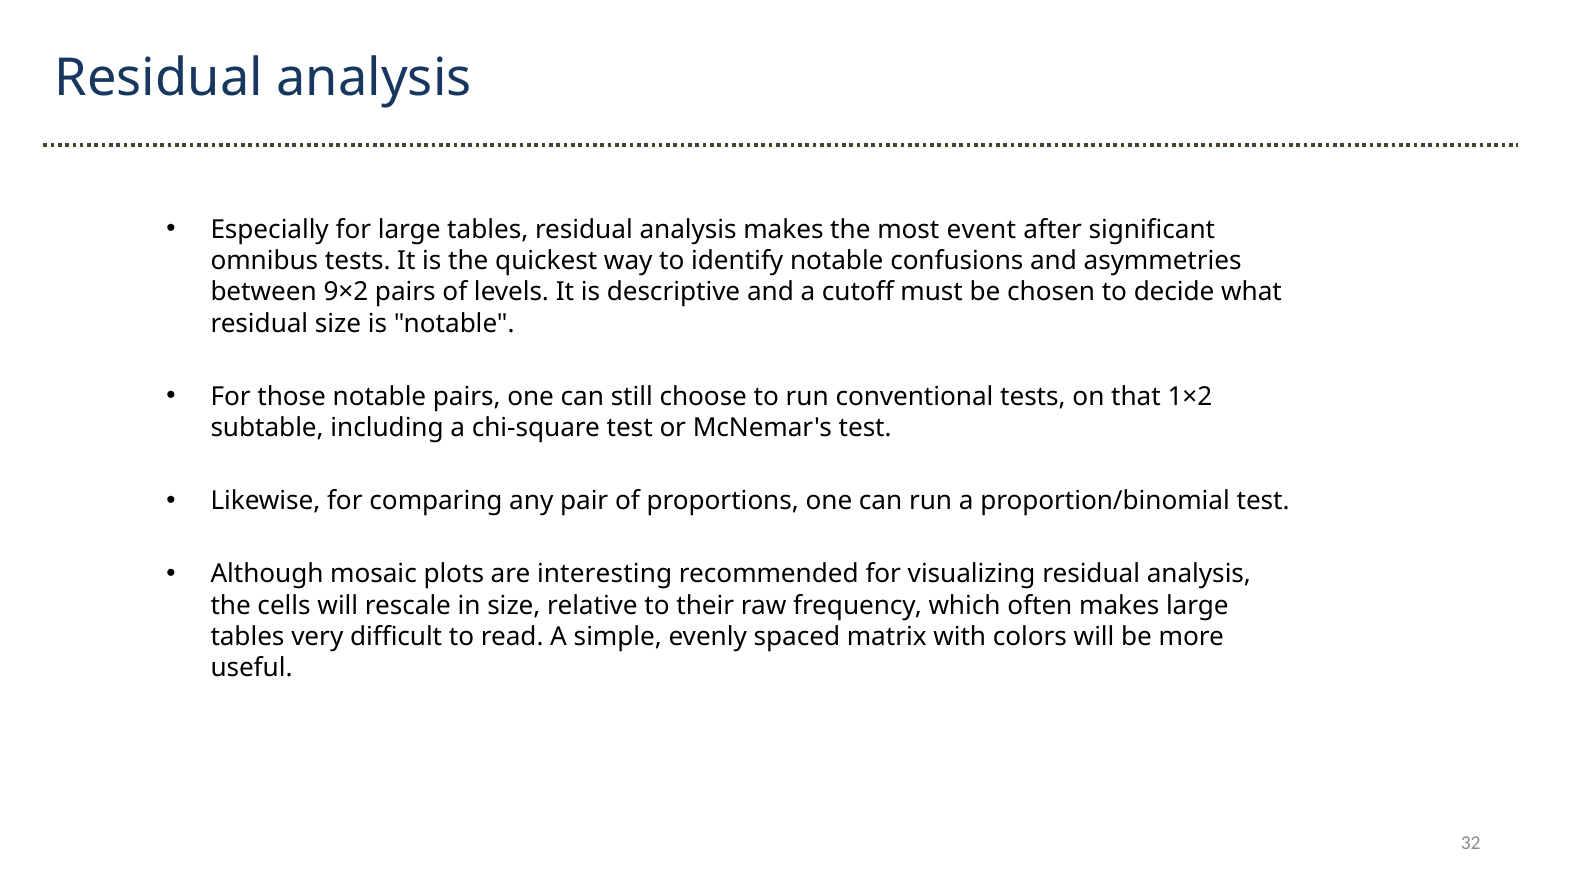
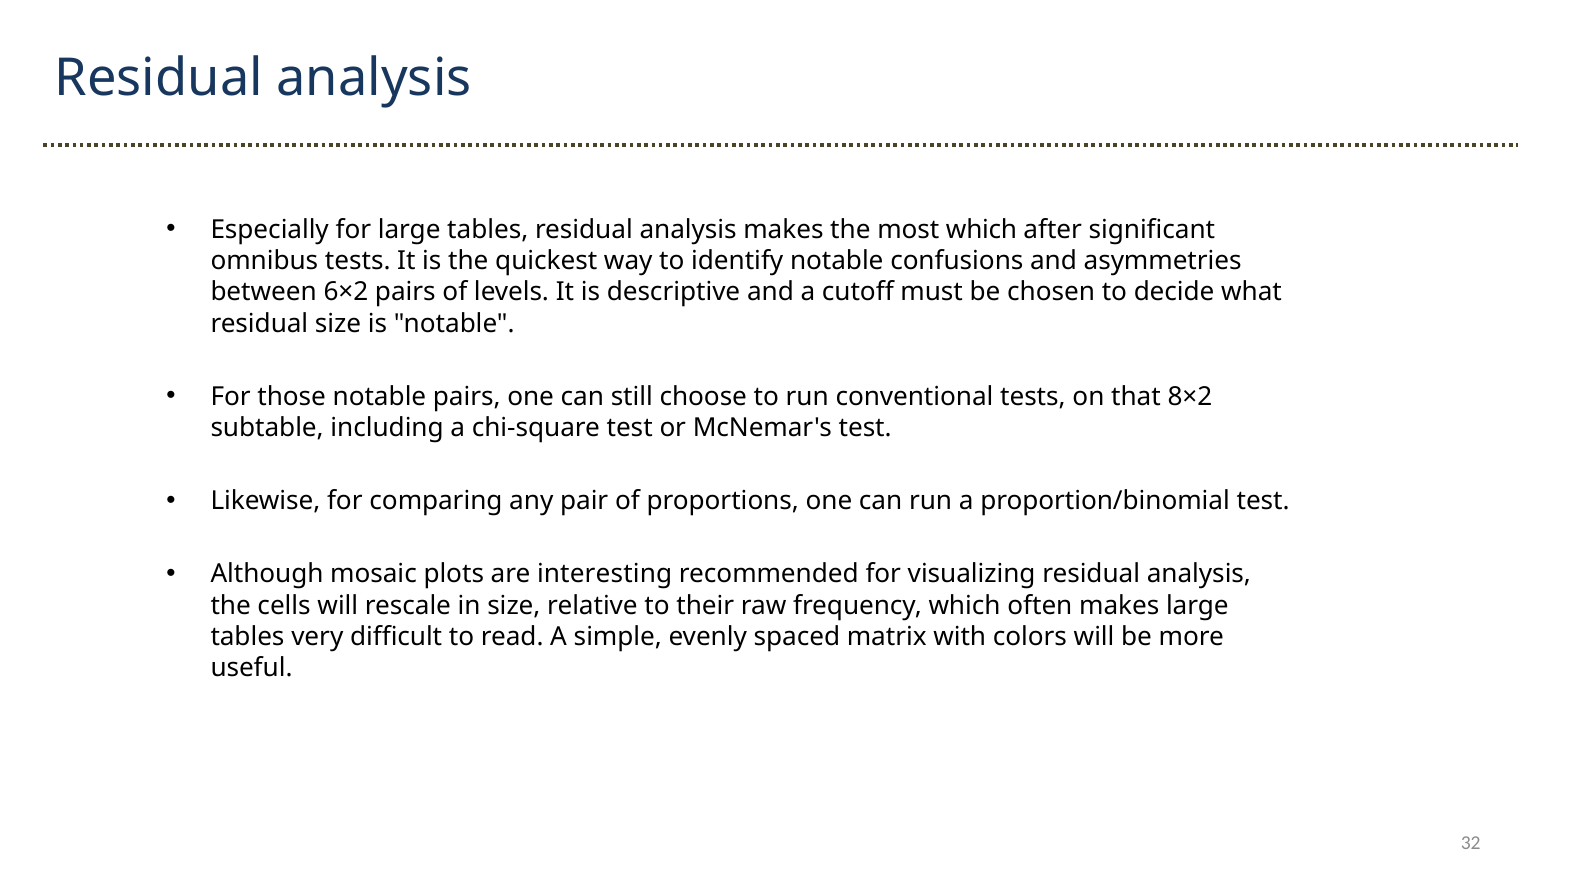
most event: event -> which
9×2: 9×2 -> 6×2
1×2: 1×2 -> 8×2
